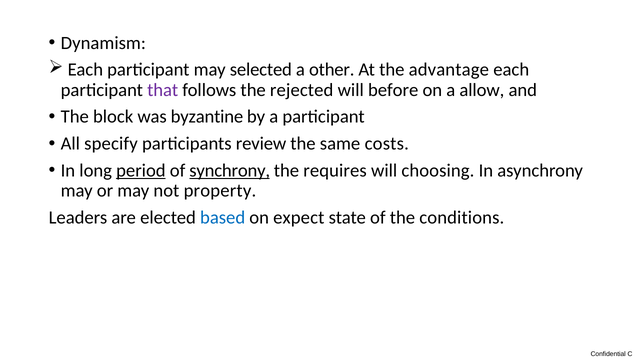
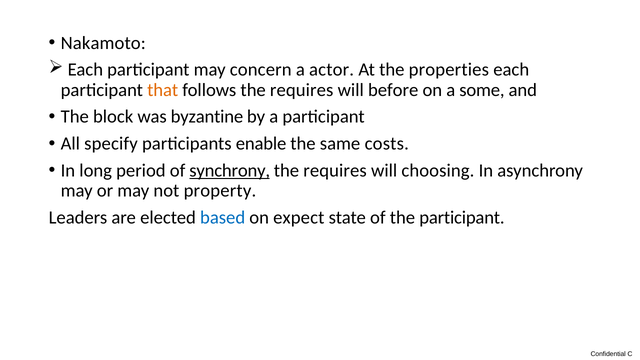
Dynamism: Dynamism -> Nakamoto
selected: selected -> concern
other: other -> actor
advantage: advantage -> properties
that colour: purple -> orange
follows the rejected: rejected -> requires
allow: allow -> some
review: review -> enable
period underline: present -> none
the conditions: conditions -> participant
